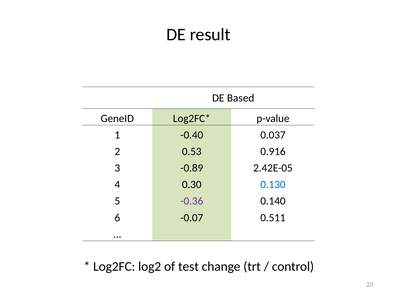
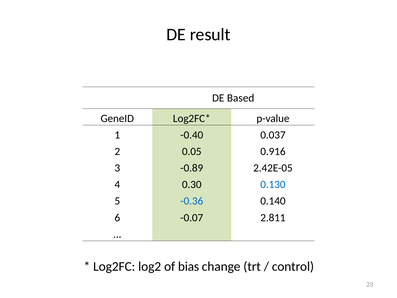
0.53: 0.53 -> 0.05
-0.36 colour: purple -> blue
0.511: 0.511 -> 2.811
test: test -> bias
